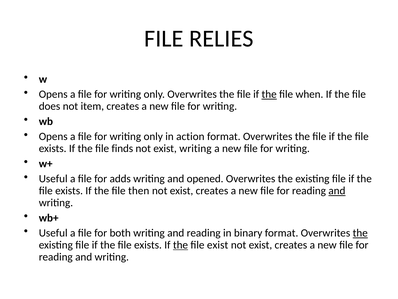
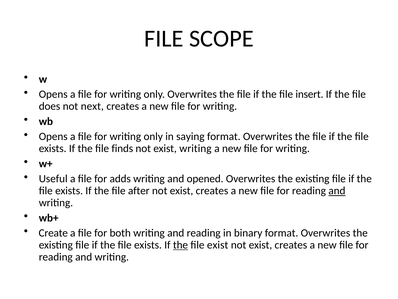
RELIES: RELIES -> SCOPE
the at (269, 94) underline: present -> none
when: when -> insert
item: item -> next
action: action -> saying
then: then -> after
Useful at (53, 233): Useful -> Create
the at (360, 233) underline: present -> none
